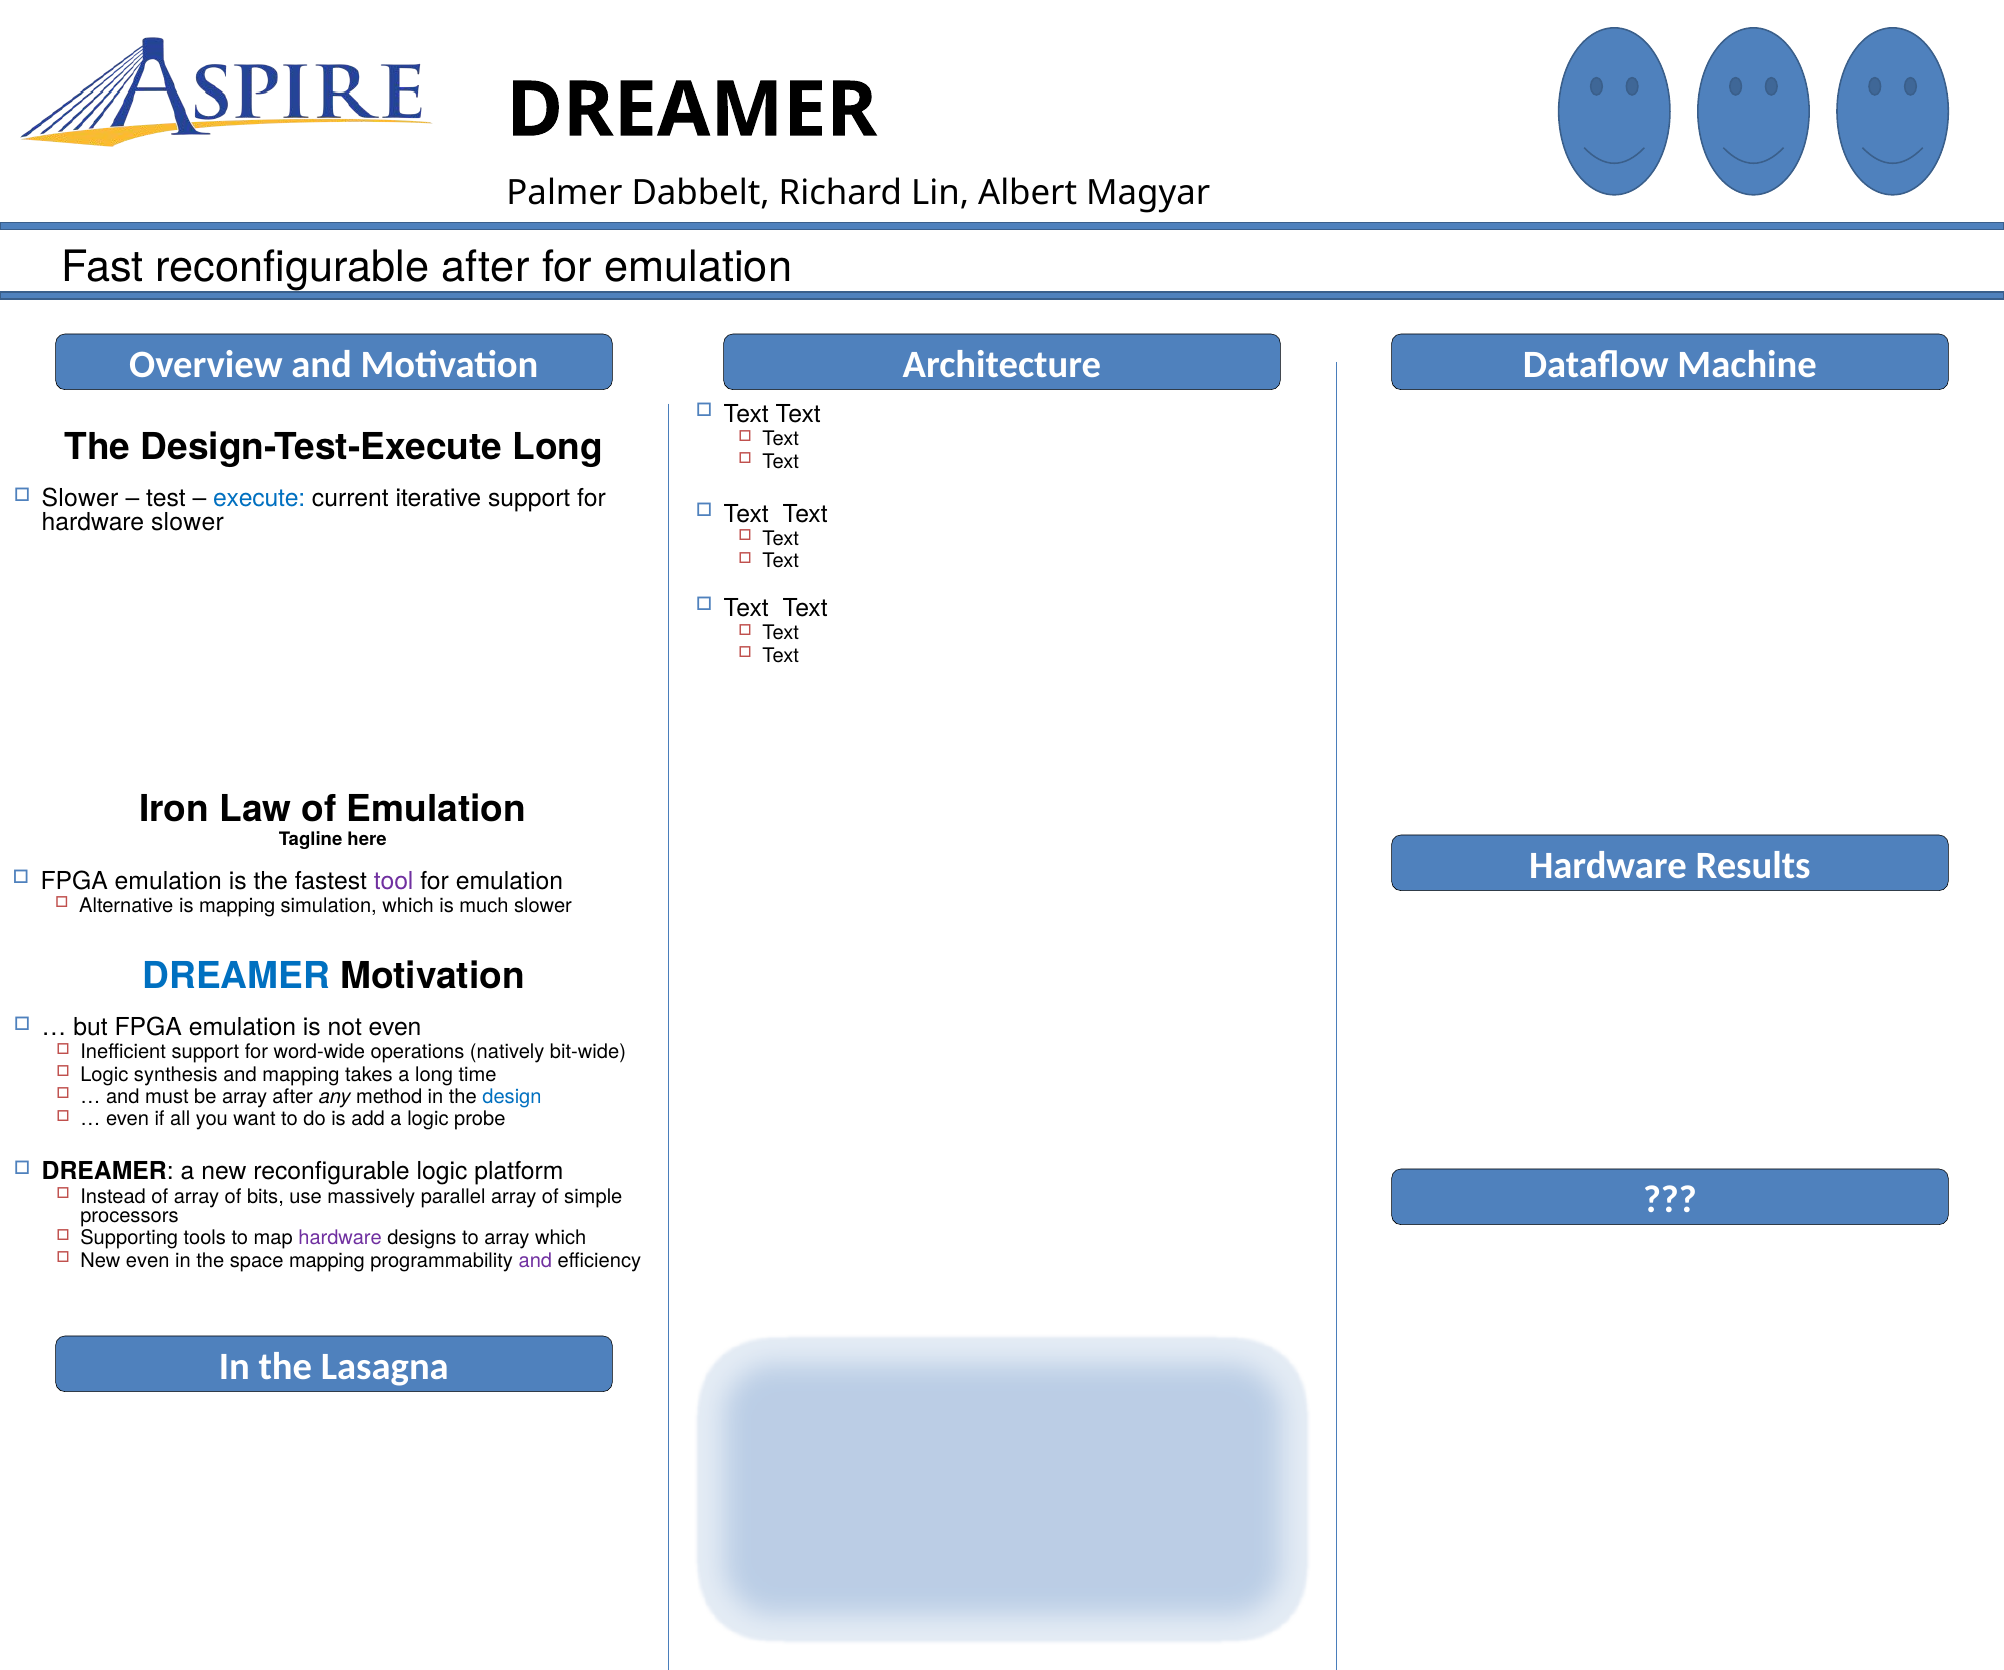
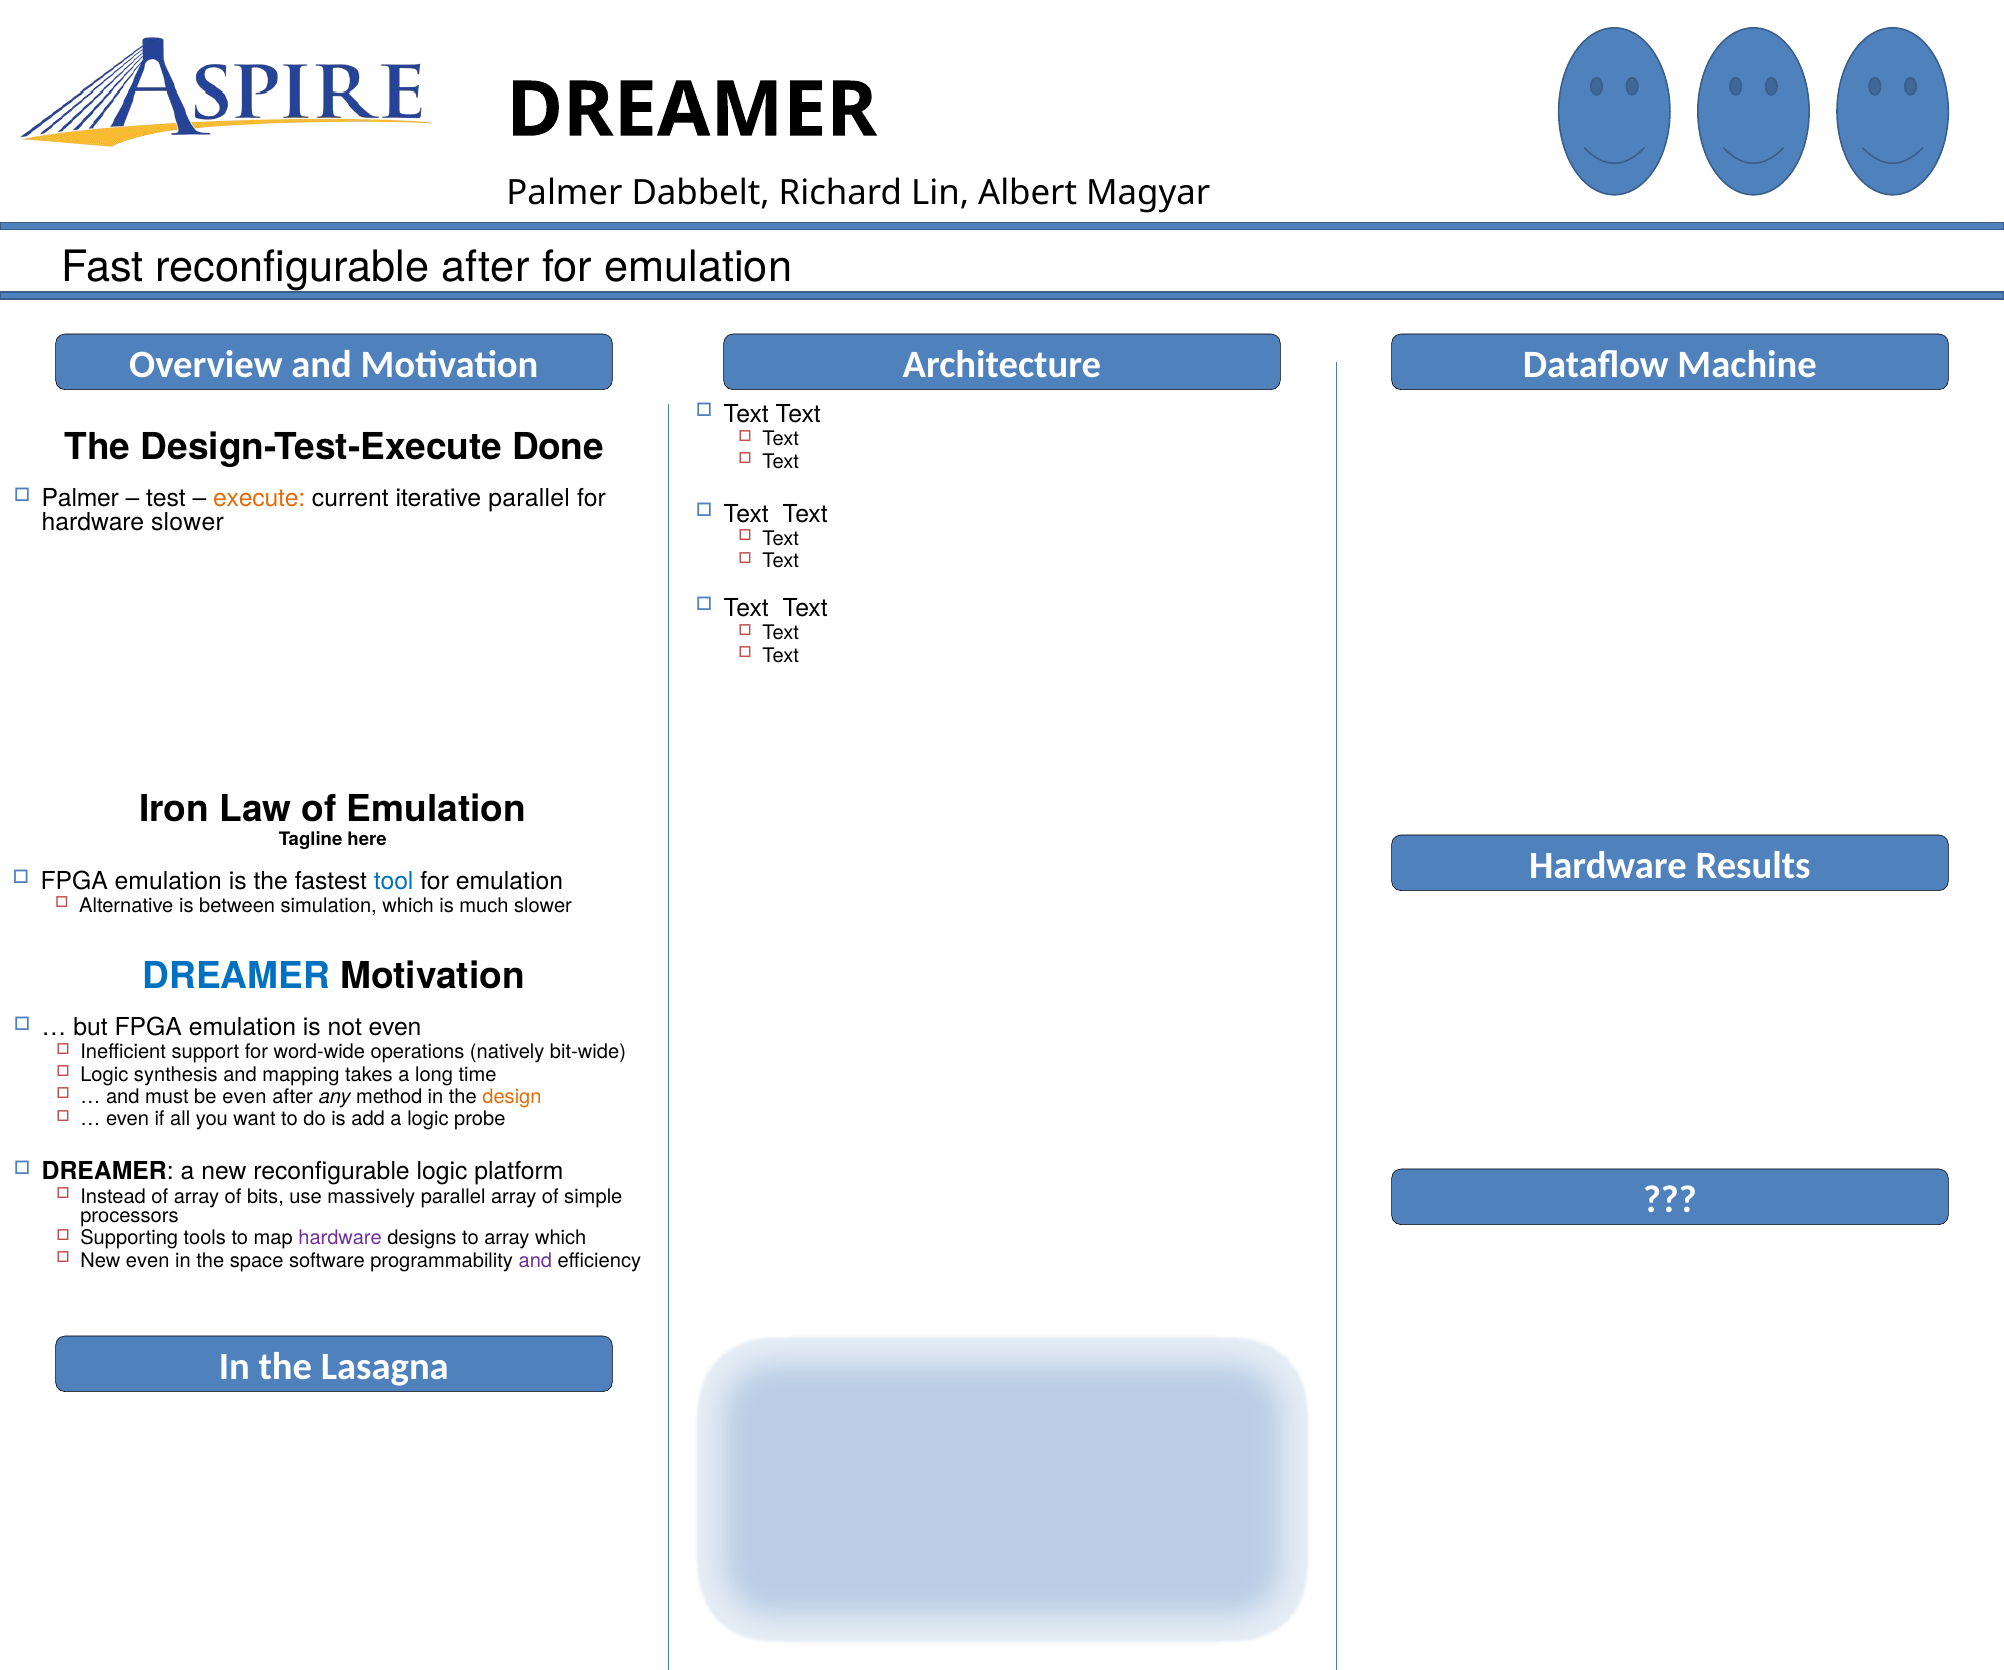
Design-Test-Execute Long: Long -> Done
Slower at (80, 499): Slower -> Palmer
execute colour: blue -> orange
iterative support: support -> parallel
tool colour: purple -> blue
is mapping: mapping -> between
be array: array -> even
design colour: blue -> orange
space mapping: mapping -> software
